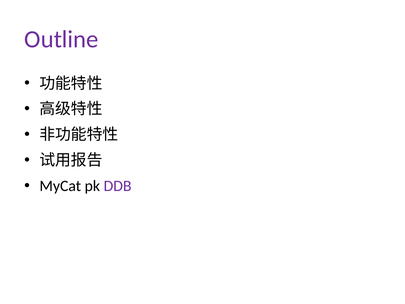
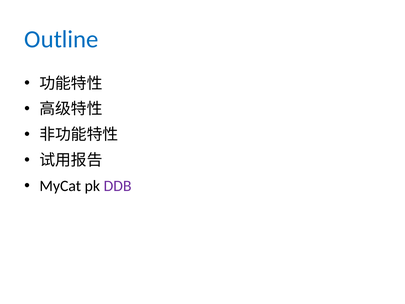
Outline colour: purple -> blue
